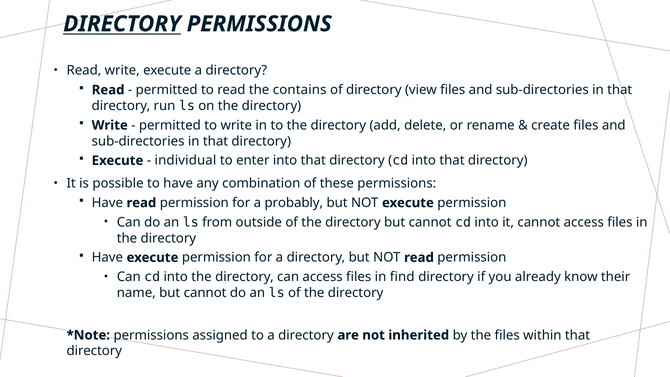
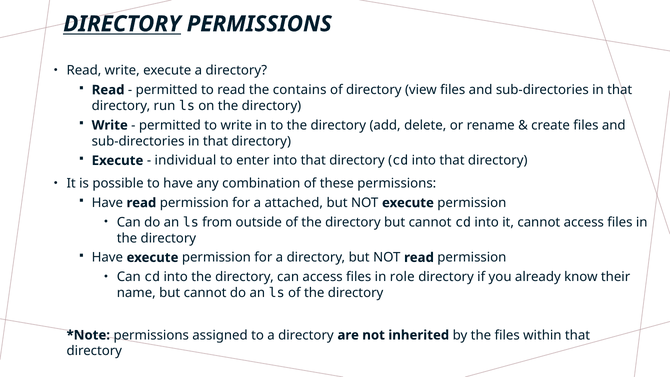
probably: probably -> attached
find: find -> role
